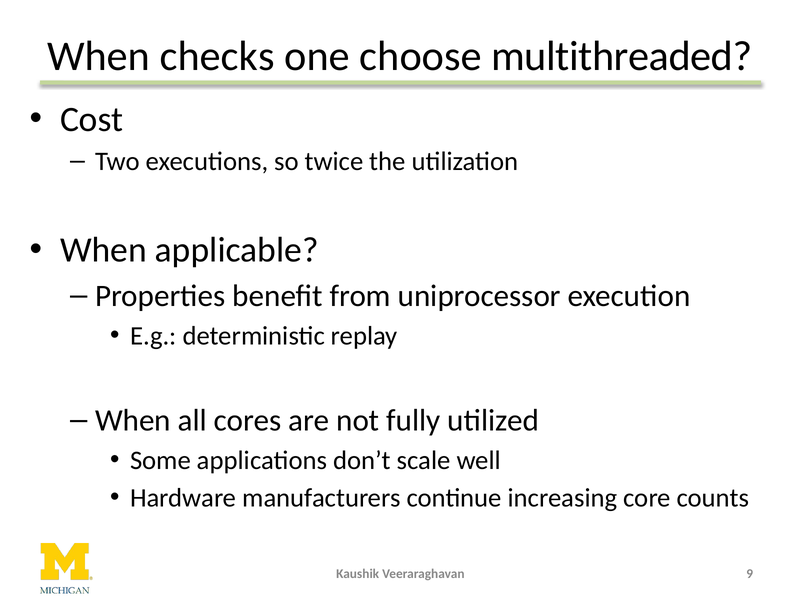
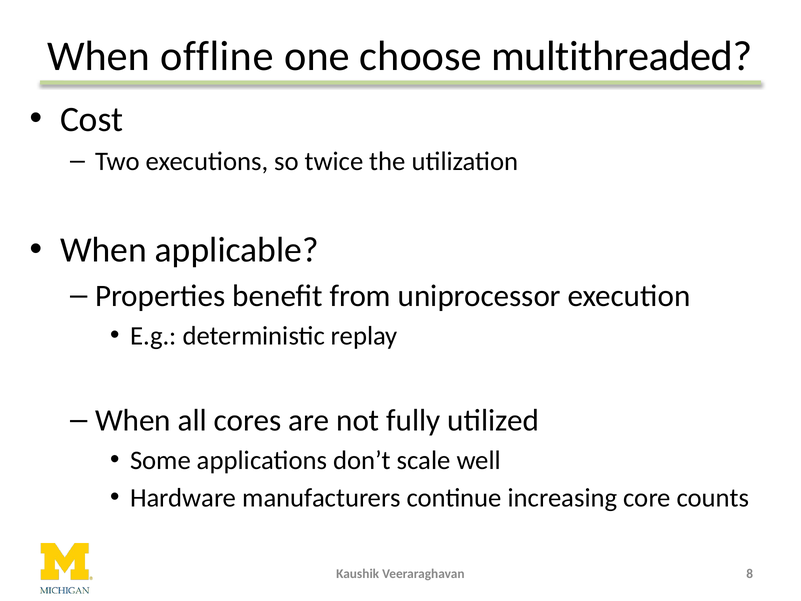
checks: checks -> offline
9: 9 -> 8
